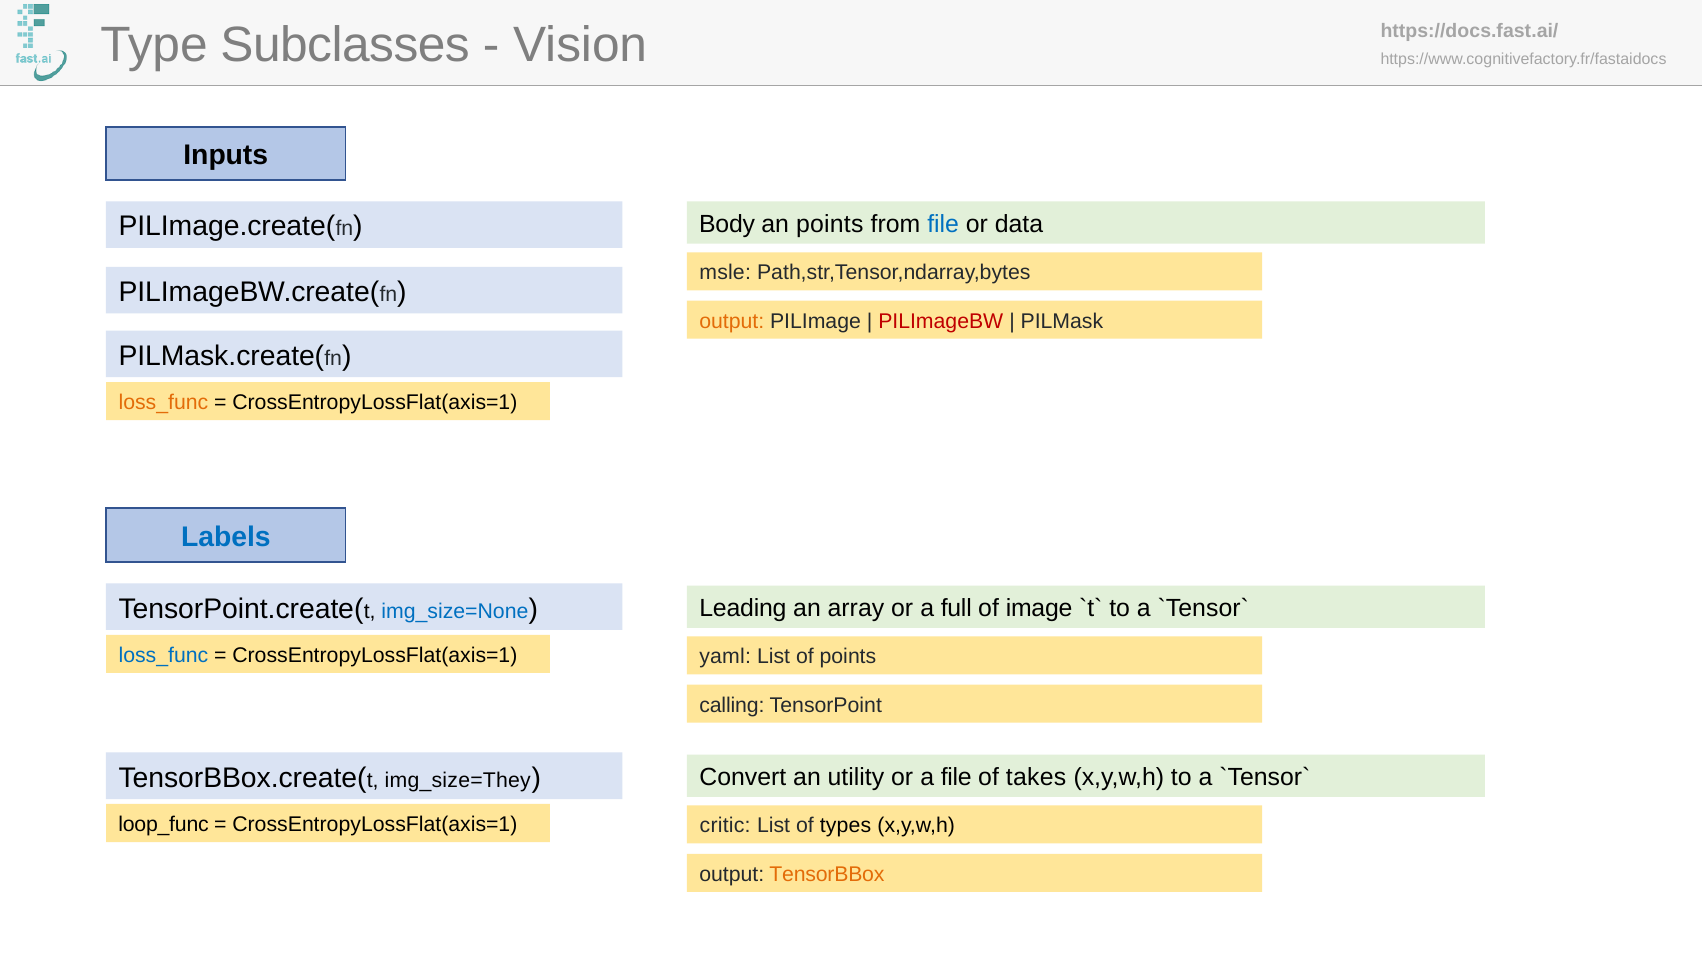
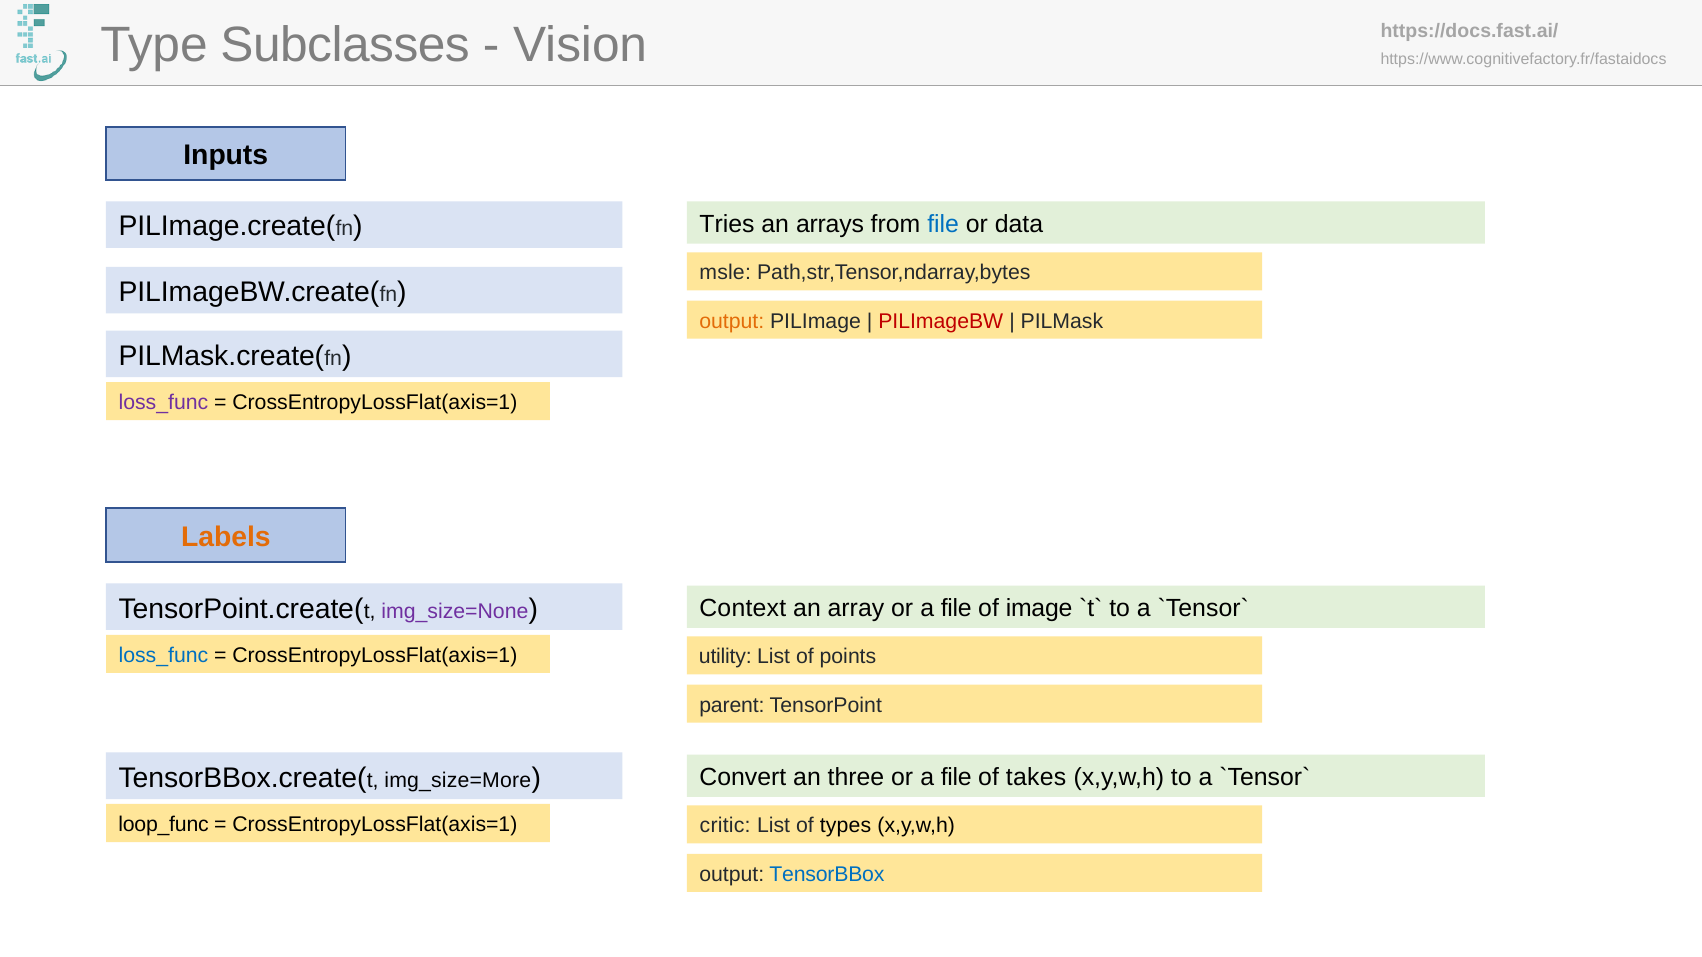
Body: Body -> Tries
an points: points -> arrays
loss_func at (163, 403) colour: orange -> purple
Labels colour: blue -> orange
img_size=None colour: blue -> purple
Leading: Leading -> Context
array or a full: full -> file
yaml: yaml -> utility
calling: calling -> parent
img_size=They: img_size=They -> img_size=More
utility: utility -> three
TensorBBox colour: orange -> blue
